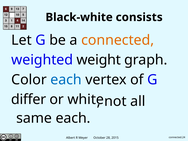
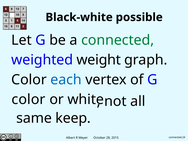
consists: consists -> possible
connected colour: orange -> green
differ at (29, 99): differ -> color
same each: each -> keep
